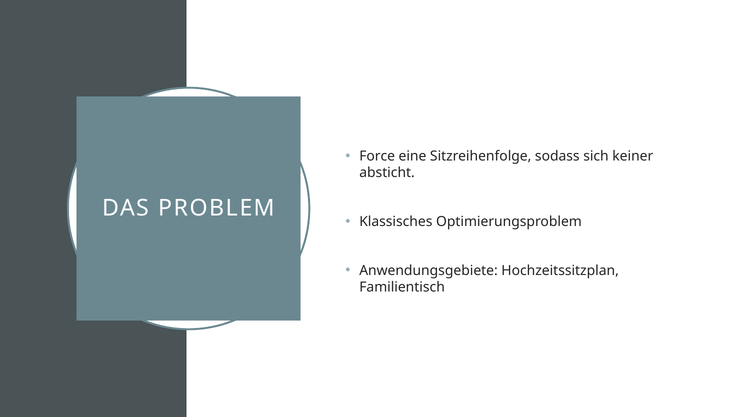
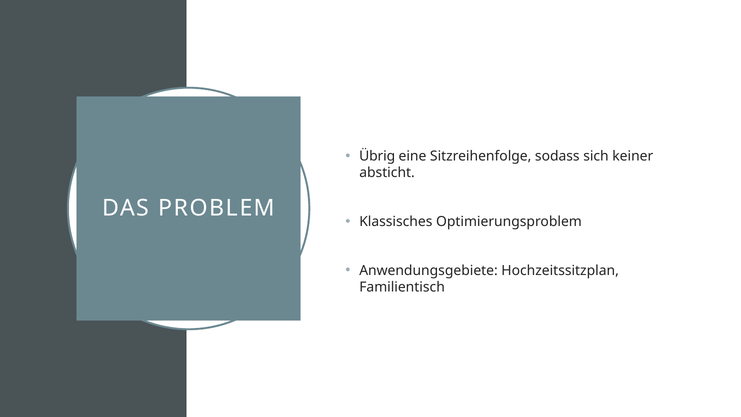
Force: Force -> Übrig
